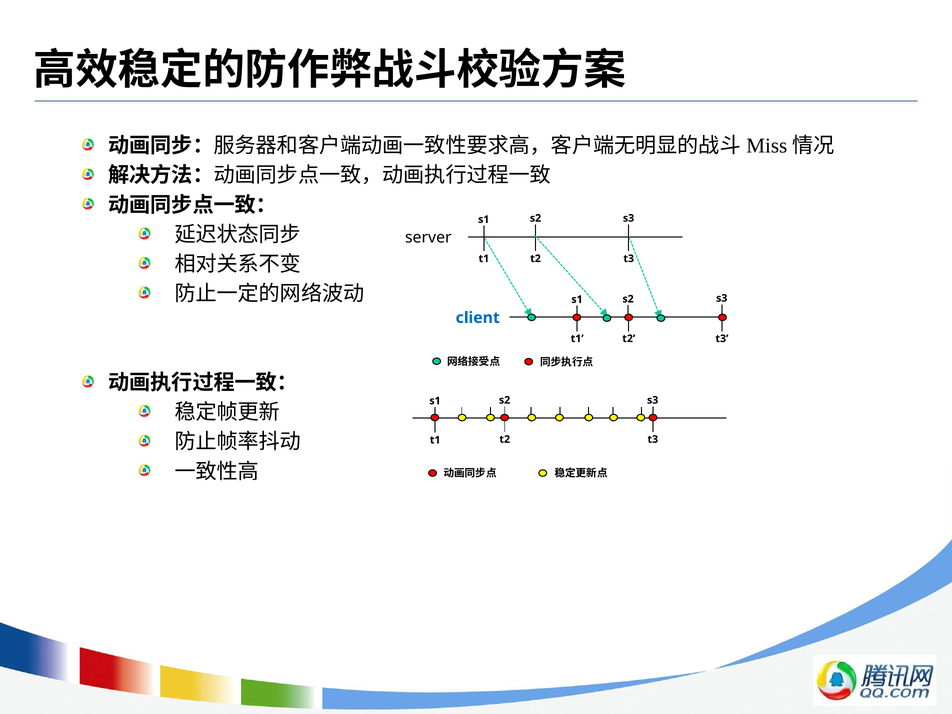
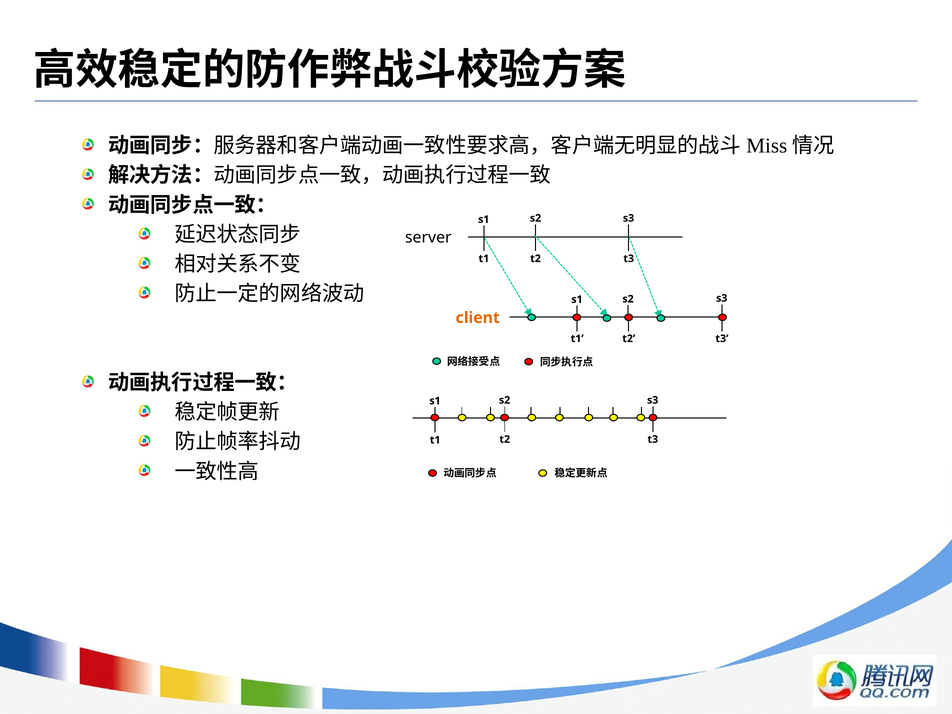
client colour: blue -> orange
